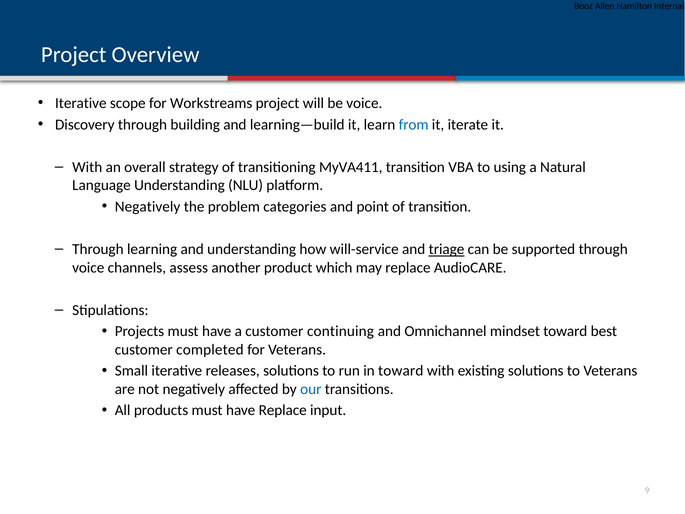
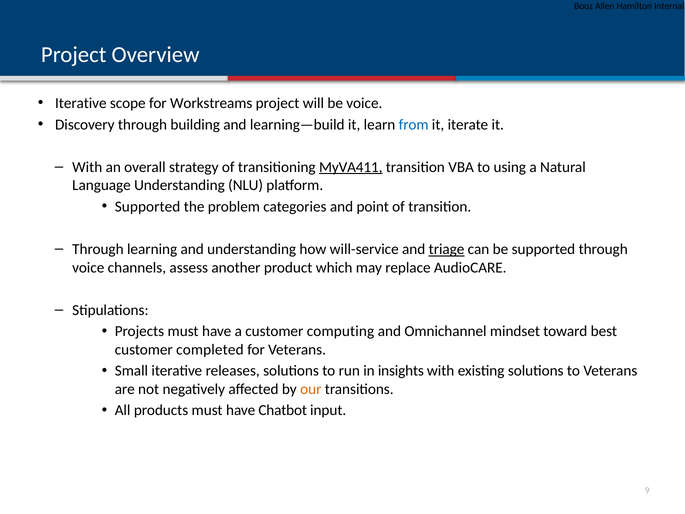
MyVA411 underline: none -> present
Negatively at (148, 207): Negatively -> Supported
continuing: continuing -> computing
in toward: toward -> insights
our colour: blue -> orange
have Replace: Replace -> Chatbot
